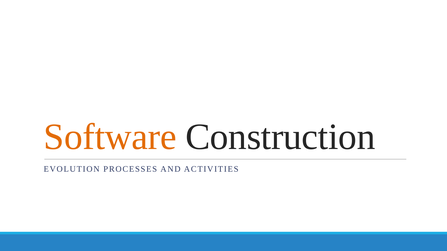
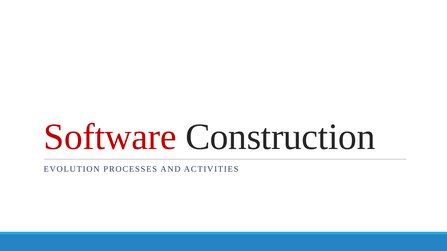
Software colour: orange -> red
